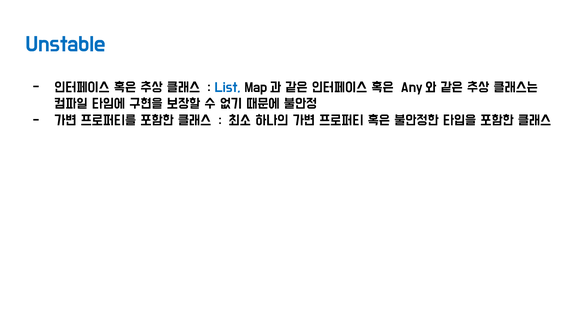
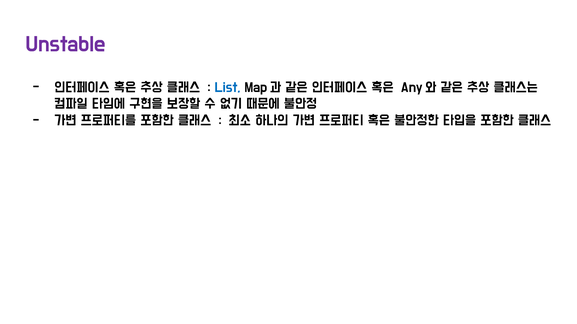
Unstable colour: blue -> purple
